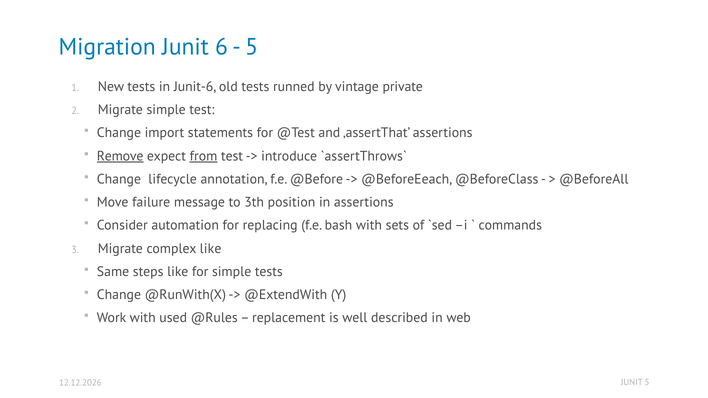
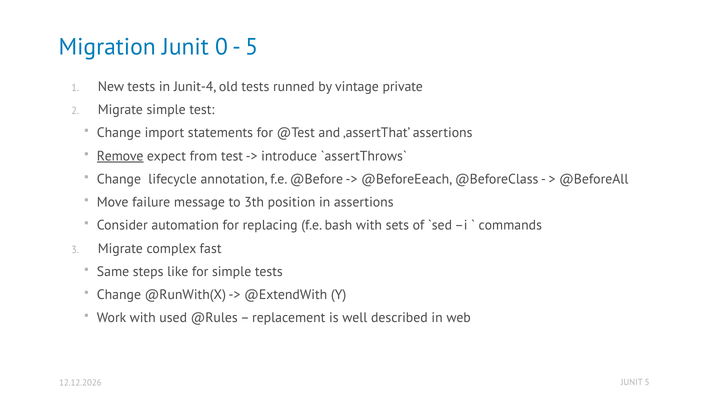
6: 6 -> 0
Junit-6: Junit-6 -> Junit-4
from underline: present -> none
complex like: like -> fast
